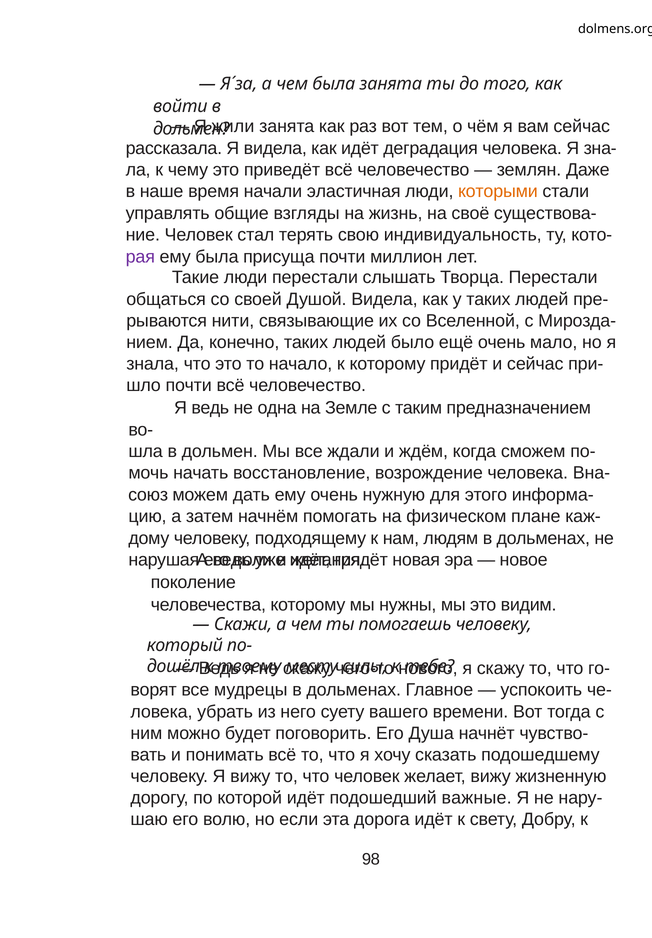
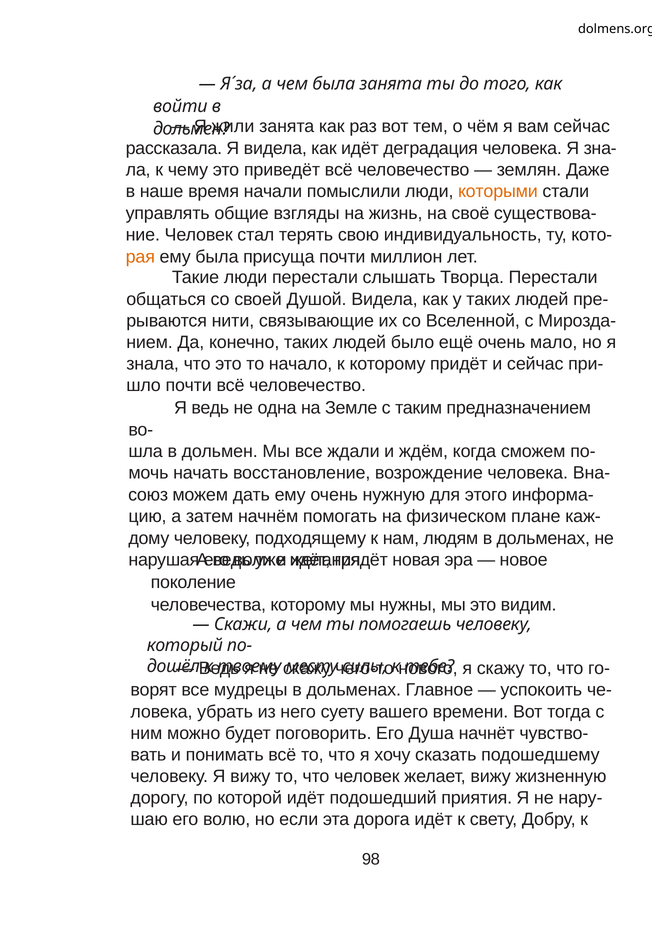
эластичная: эластичная -> помыслили
рая colour: purple -> orange
важные: важные -> приятия
